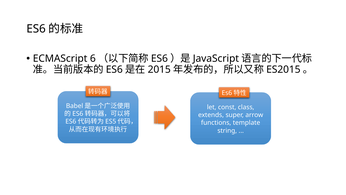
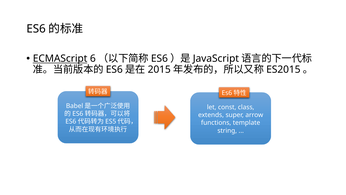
ECMAScript underline: none -> present
